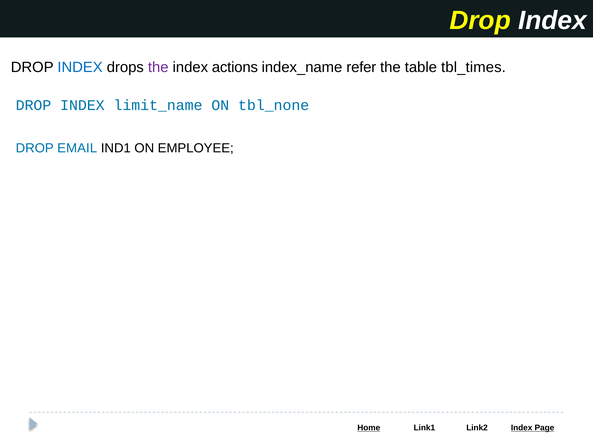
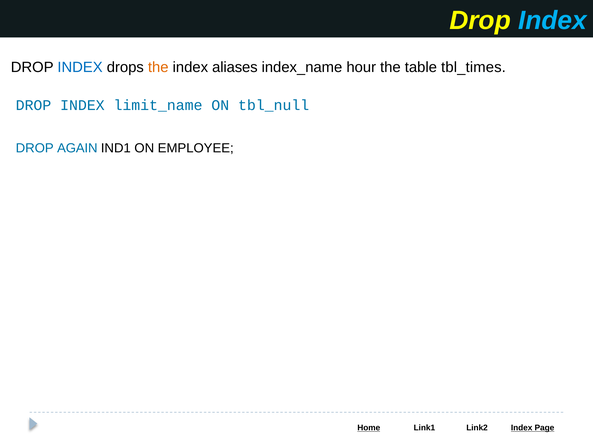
Index at (553, 21) colour: white -> light blue
the at (158, 67) colour: purple -> orange
actions: actions -> aliases
refer: refer -> hour
tbl_none: tbl_none -> tbl_null
EMAIL: EMAIL -> AGAIN
